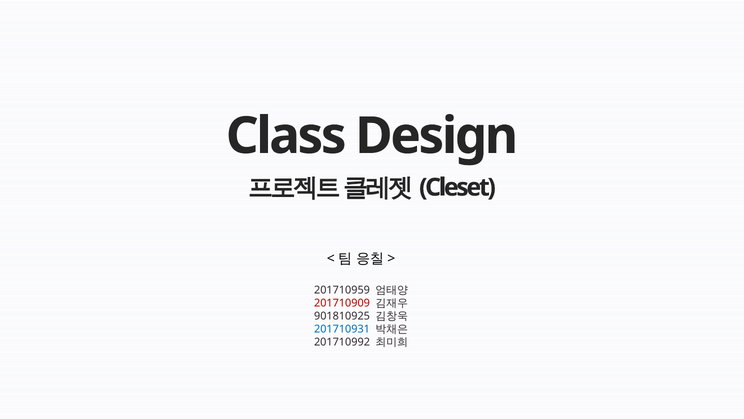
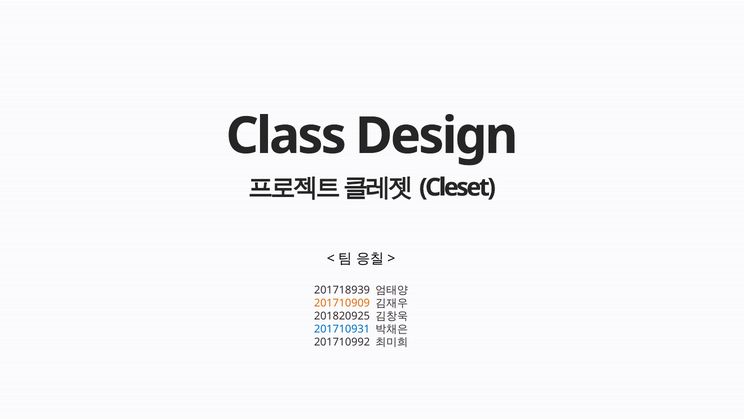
201710959: 201710959 -> 201718939
201710909 colour: red -> orange
901810925: 901810925 -> 201820925
